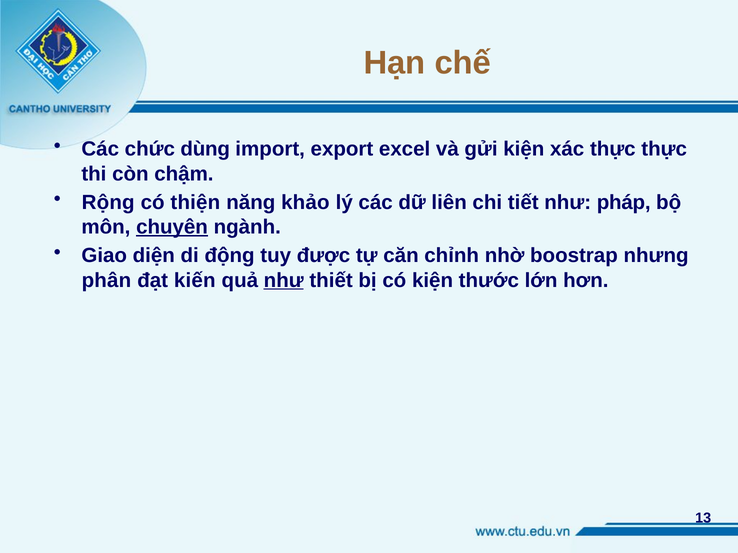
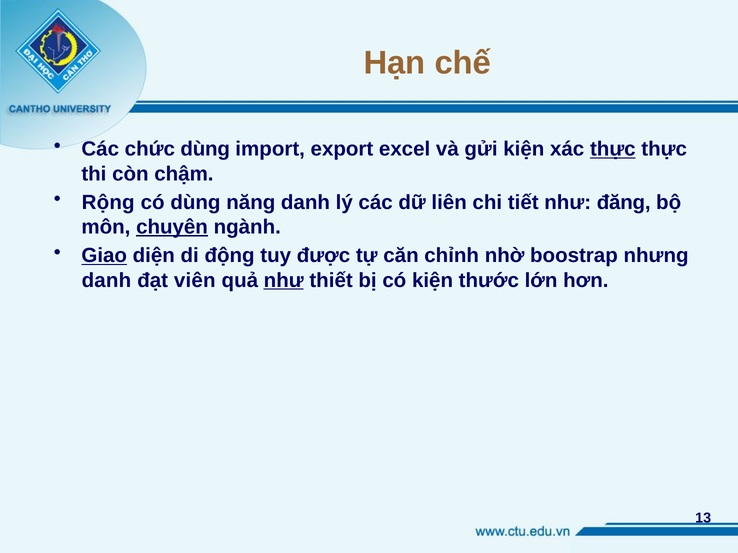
thực at (613, 149) underline: none -> present
có thiện: thiện -> dùng
năng khảo: khảo -> danh
pháp: pháp -> đăng
Giao underline: none -> present
phân at (106, 281): phân -> danh
kiến: kiến -> viên
